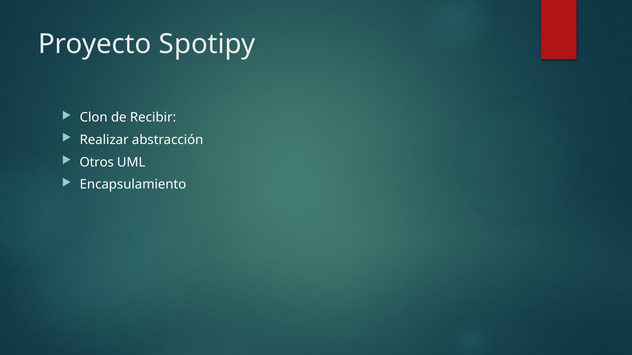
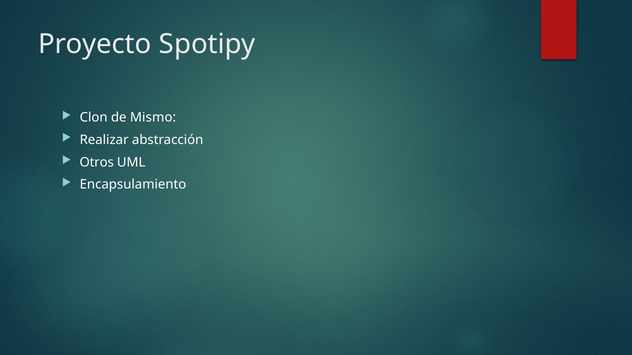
Recibir: Recibir -> Mismo
